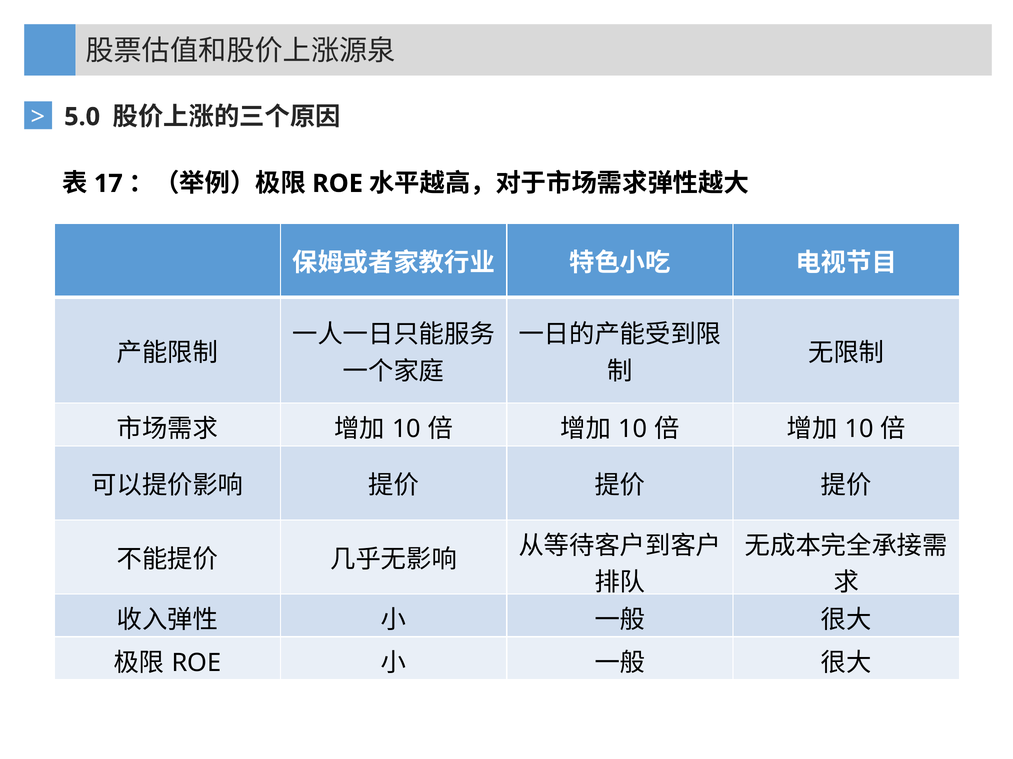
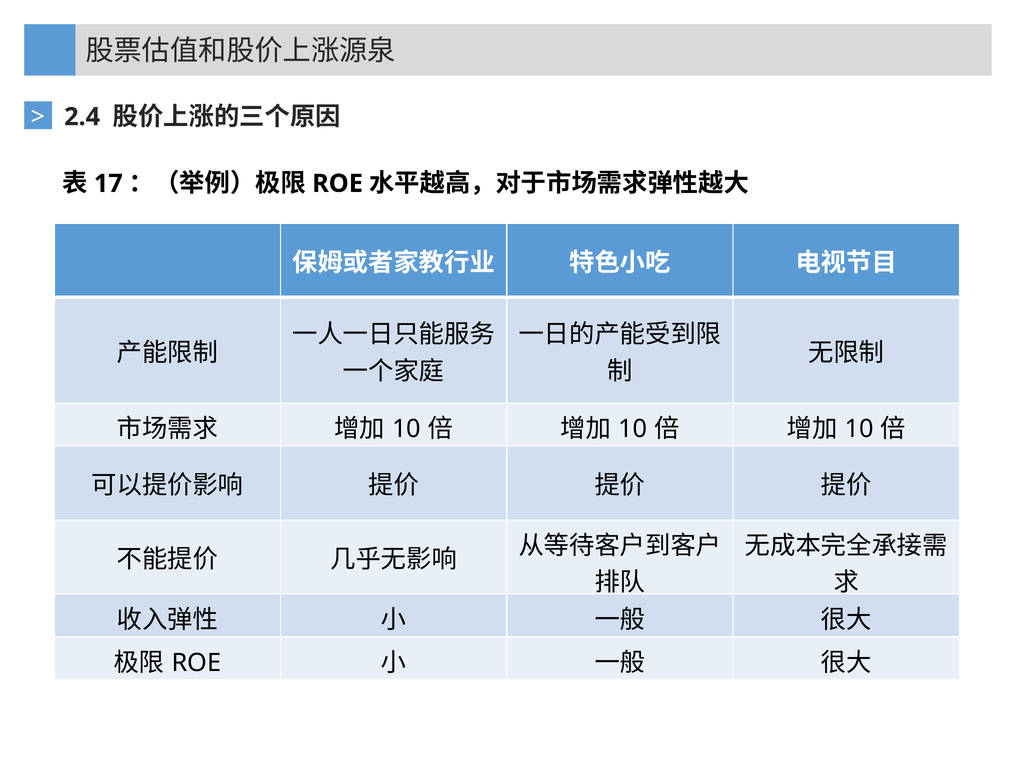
5.0: 5.0 -> 2.4
